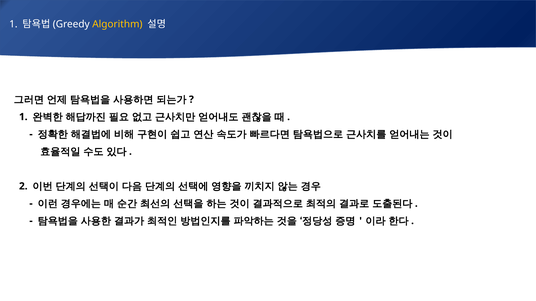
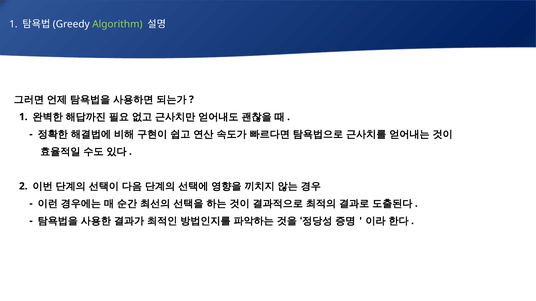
Algorithm colour: yellow -> light green
